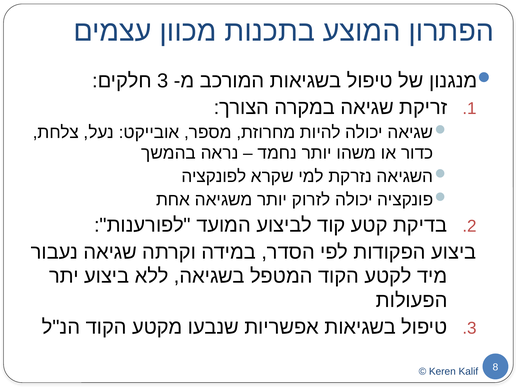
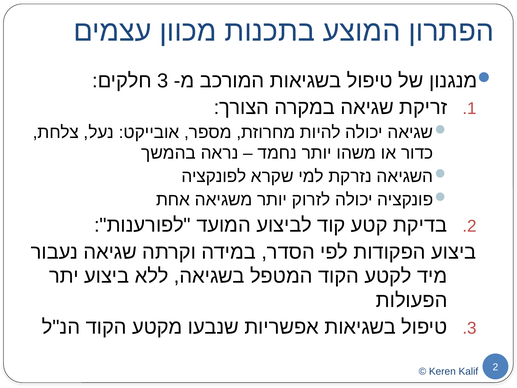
8: 8 -> 2
